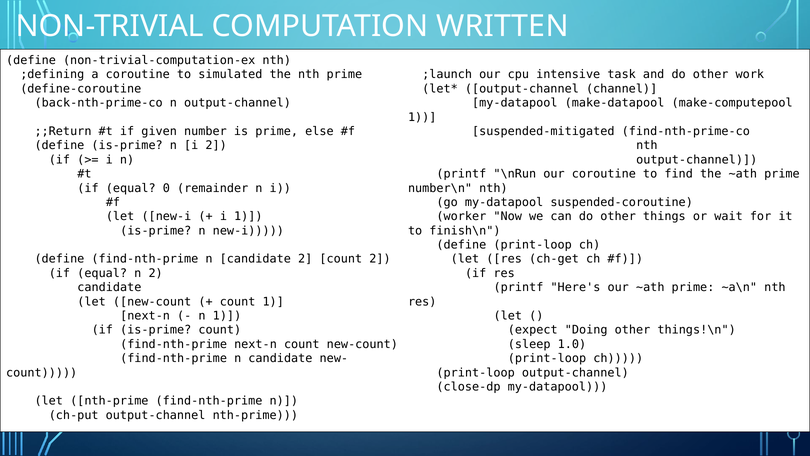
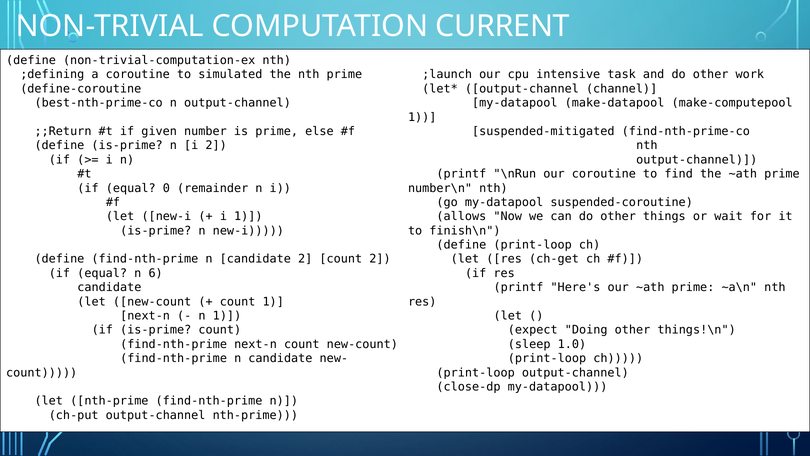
WRITTEN: WRITTEN -> CURRENT
back-nth-prime-co: back-nth-prime-co -> best-nth-prime-co
worker: worker -> allows
n 2: 2 -> 6
